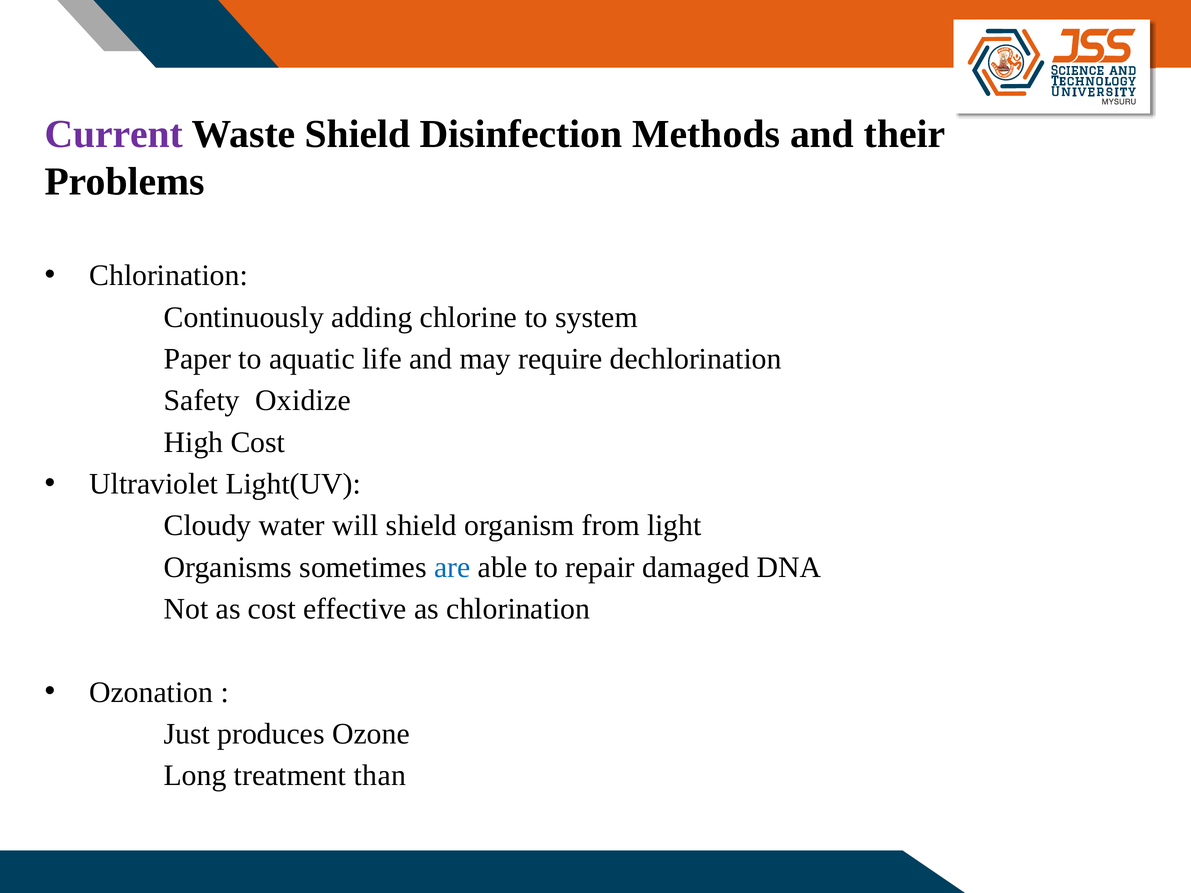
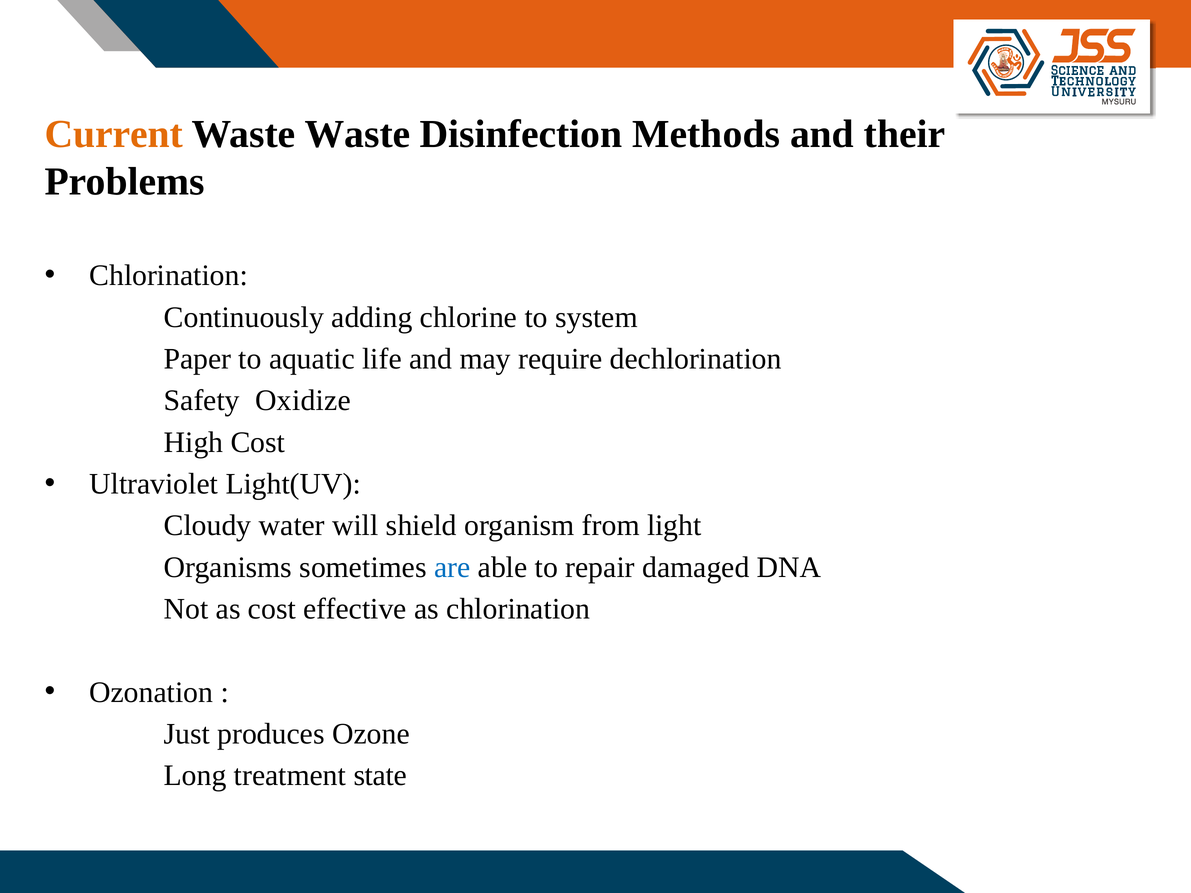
Current colour: purple -> orange
Waste Shield: Shield -> Waste
than: than -> state
